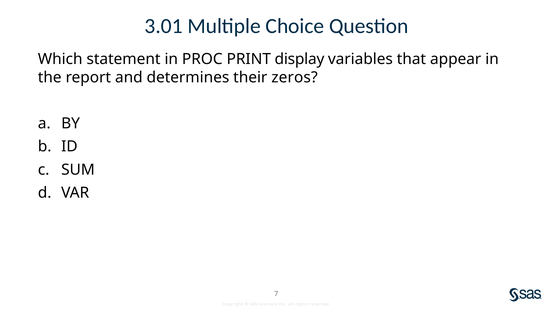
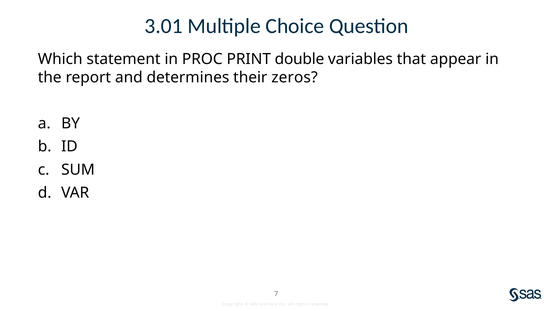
display: display -> double
